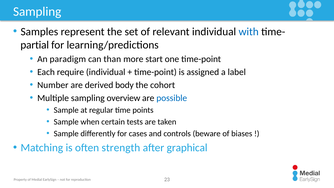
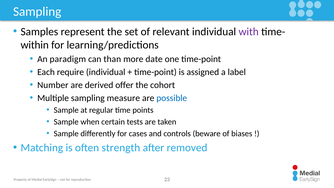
with colour: blue -> purple
partial: partial -> within
start: start -> date
body: body -> offer
overview: overview -> measure
graphical: graphical -> removed
